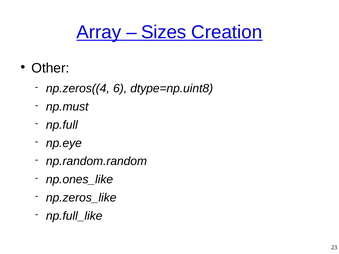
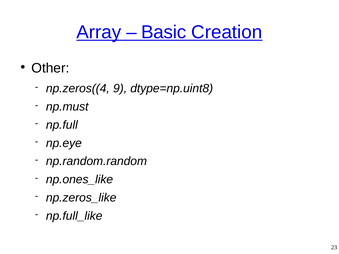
Sizes: Sizes -> Basic
6: 6 -> 9
